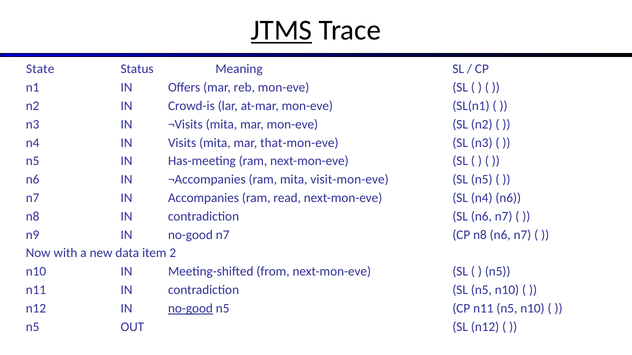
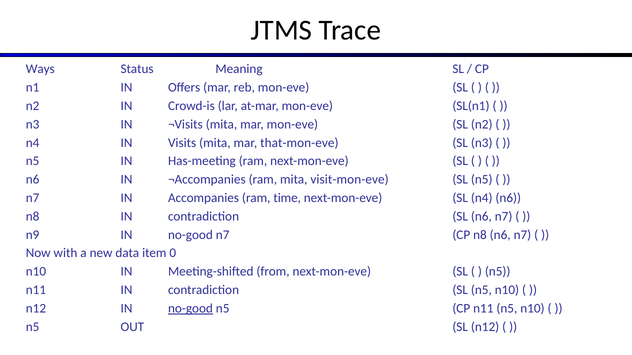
JTMS underline: present -> none
State: State -> Ways
read: read -> time
2: 2 -> 0
